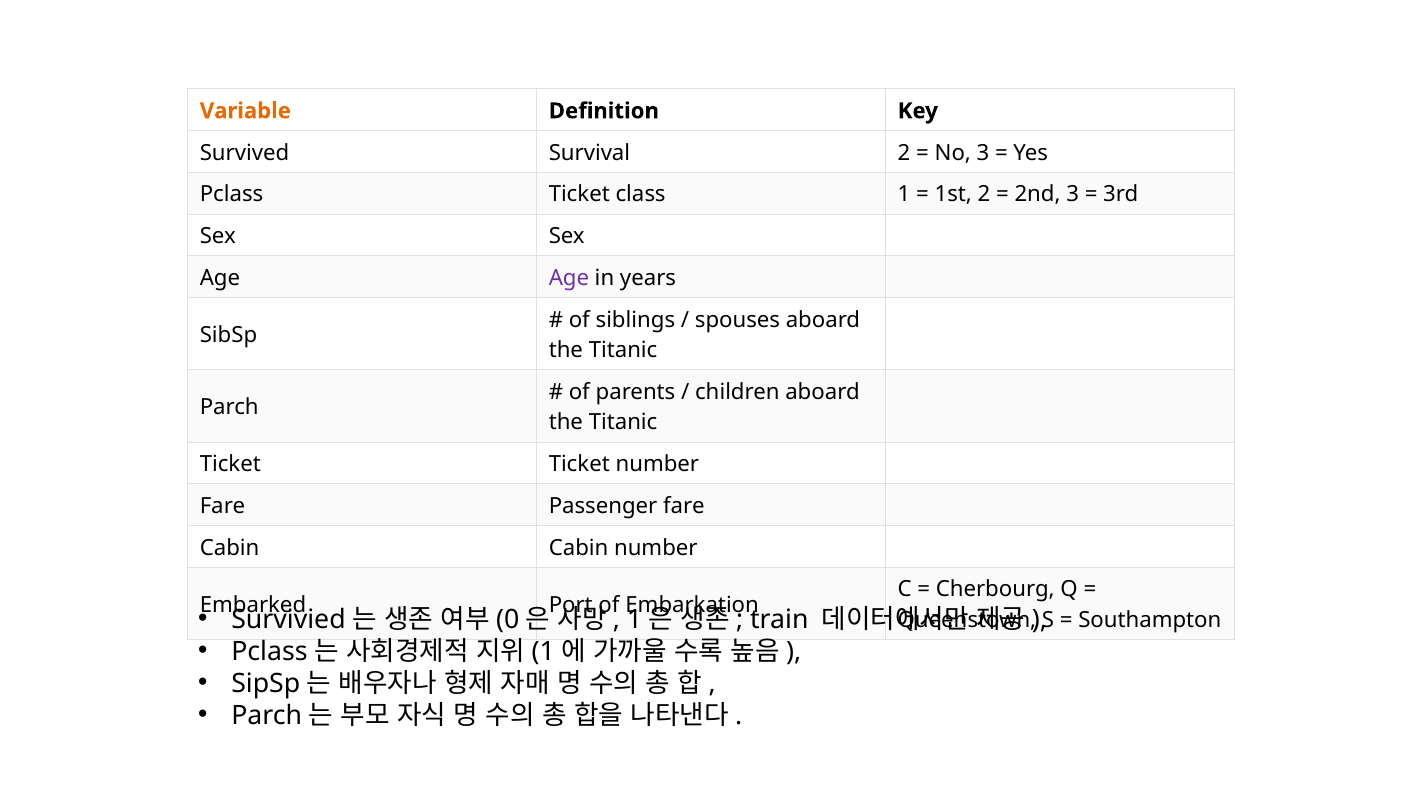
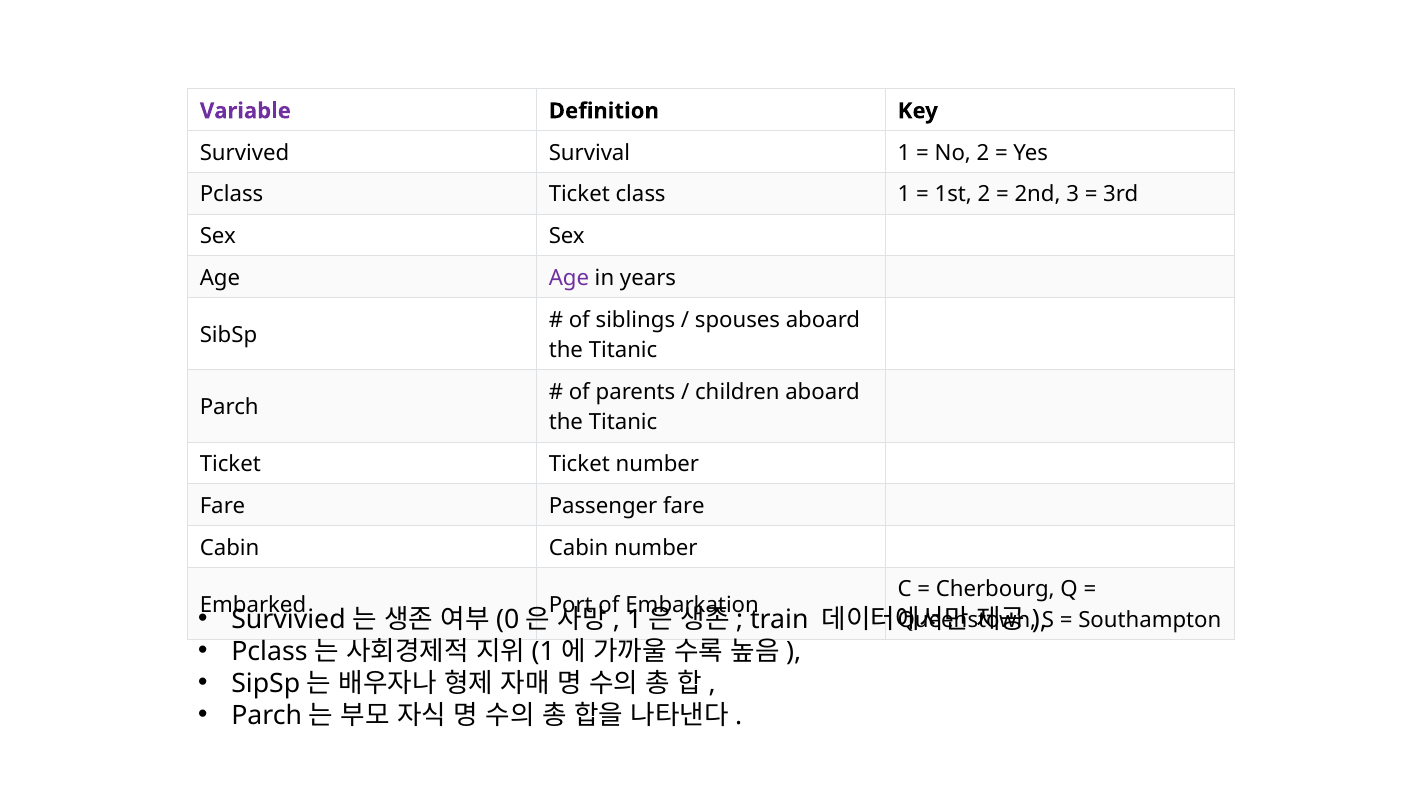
Variable colour: orange -> purple
Survival 2: 2 -> 1
No 3: 3 -> 2
